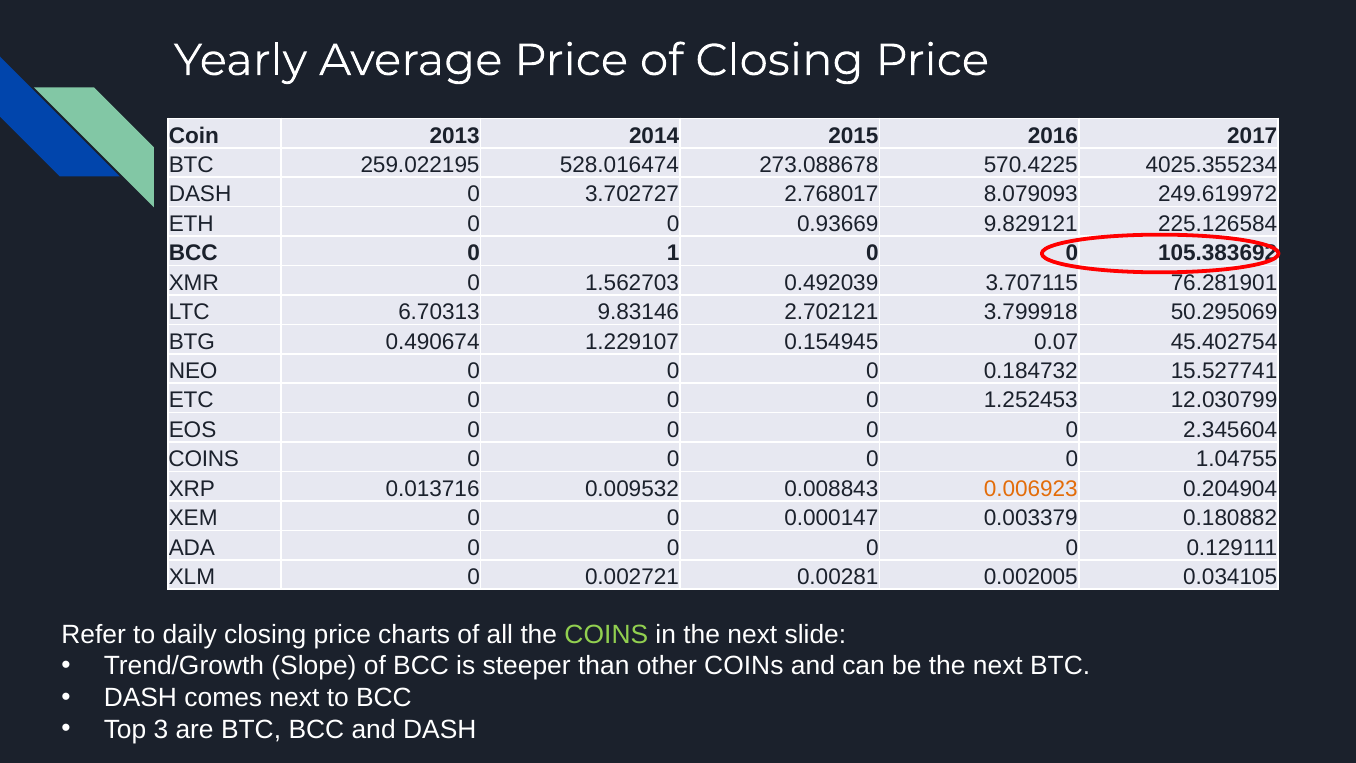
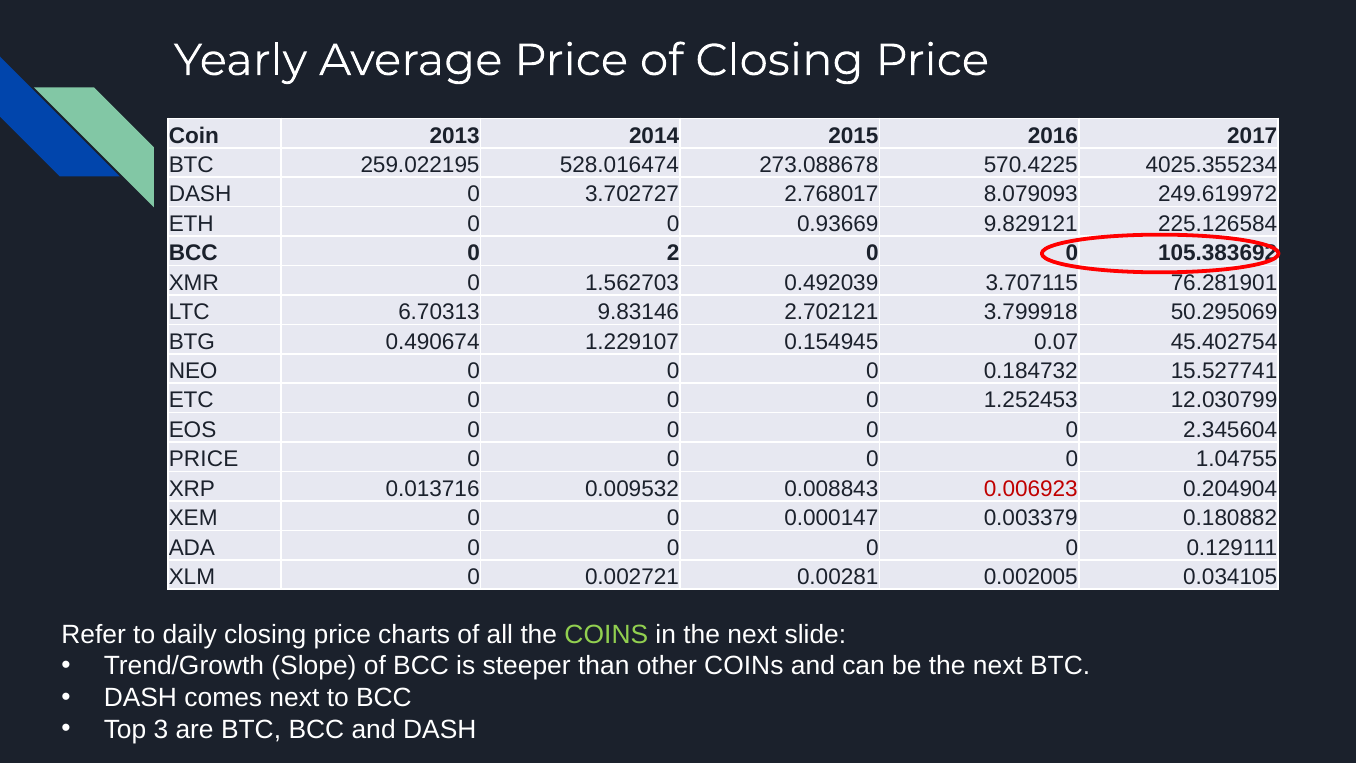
1: 1 -> 2
COINS at (204, 459): COINS -> PRICE
0.006923 colour: orange -> red
